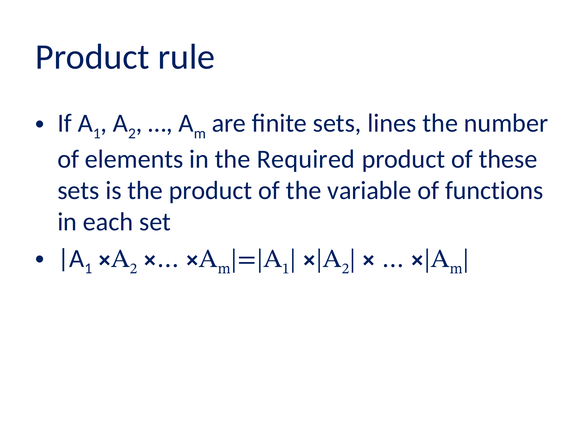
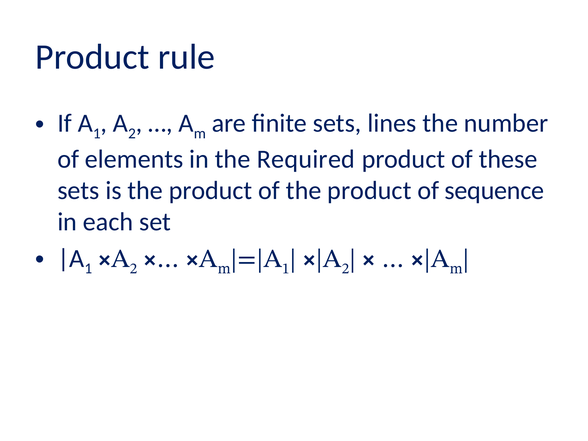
of the variable: variable -> product
functions: functions -> sequence
